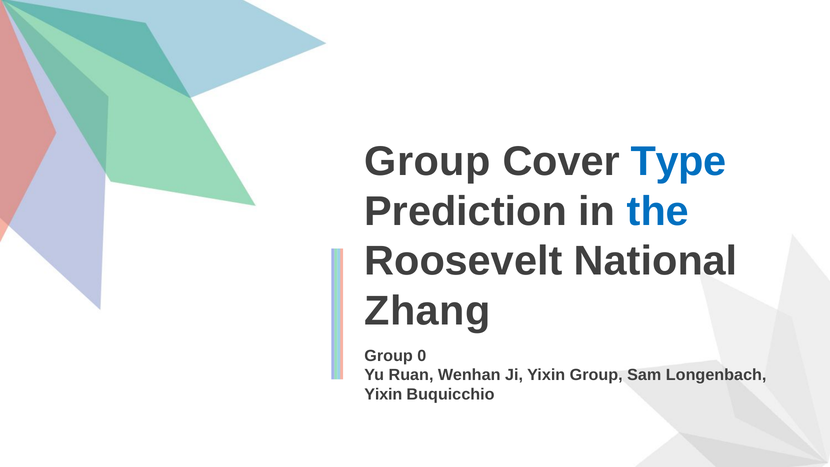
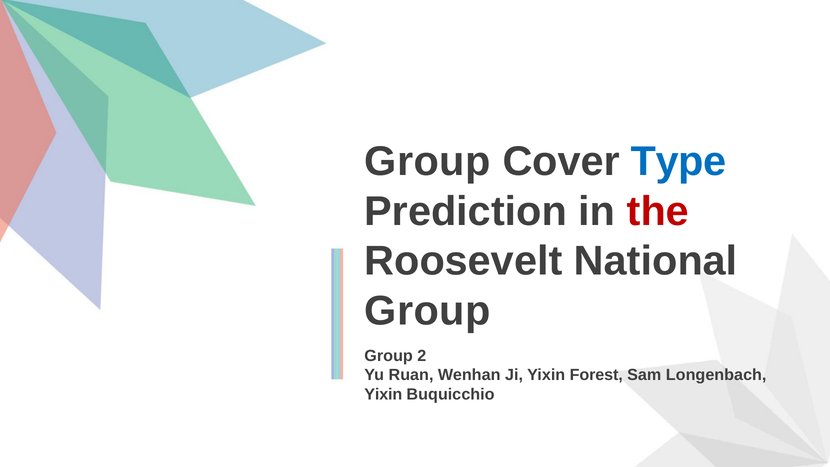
the colour: blue -> red
Zhang at (427, 311): Zhang -> Group
0: 0 -> 2
Yixin Group: Group -> Forest
